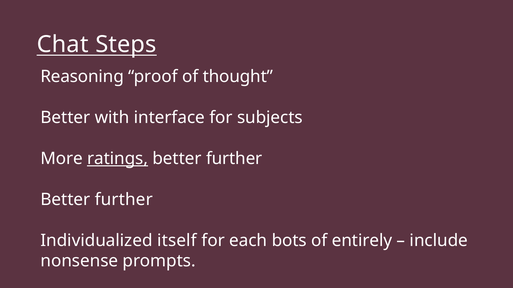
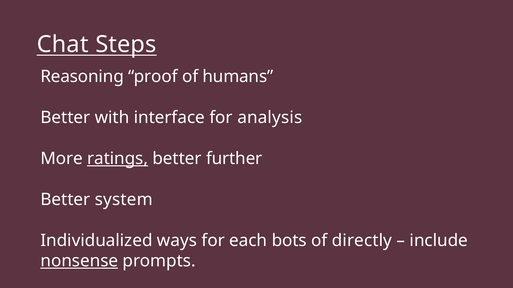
thought: thought -> humans
subjects: subjects -> analysis
further at (124, 200): further -> system
itself: itself -> ways
entirely: entirely -> directly
nonsense underline: none -> present
